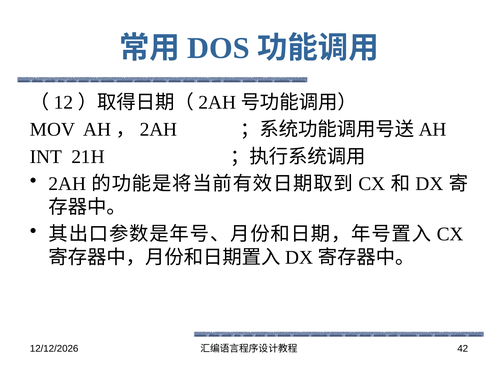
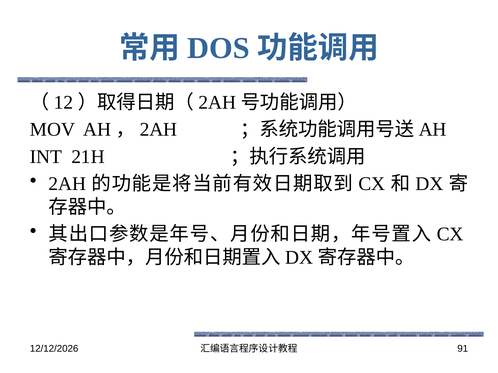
42: 42 -> 91
